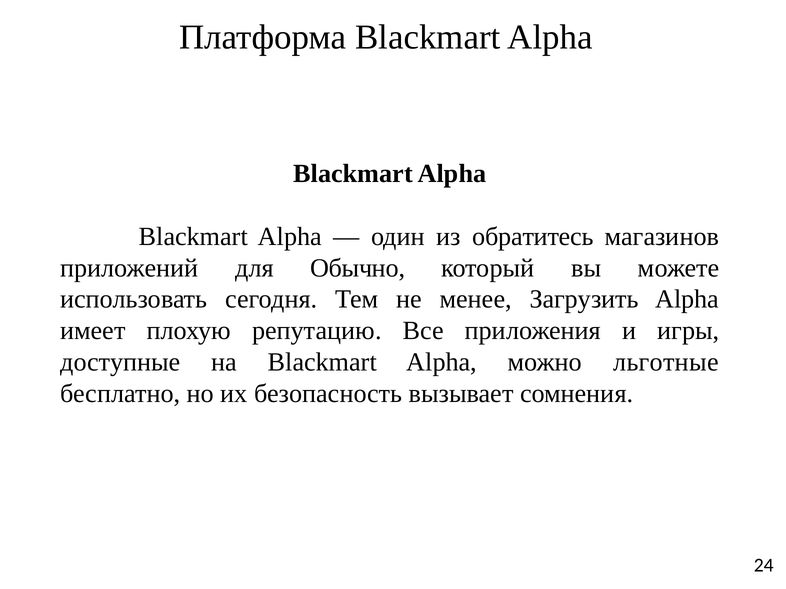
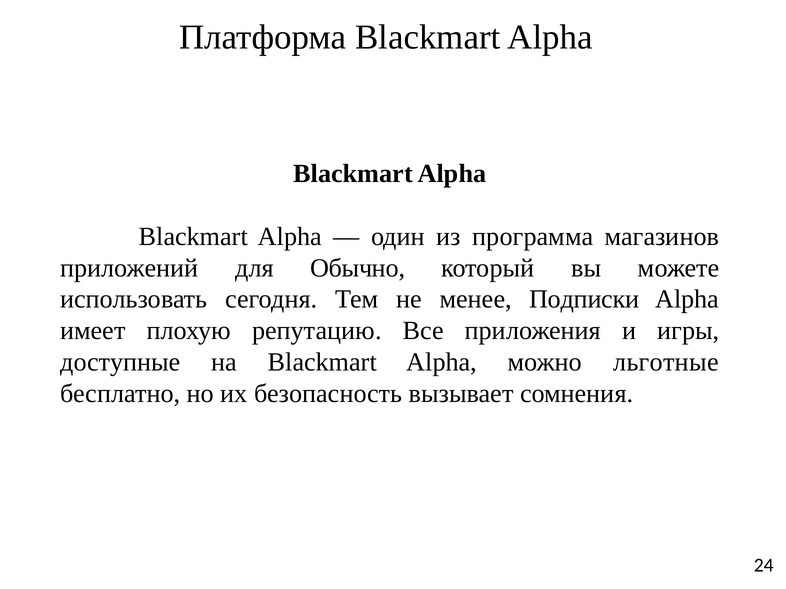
обратитесь: обратитесь -> программа
Загрузить: Загрузить -> Подписки
